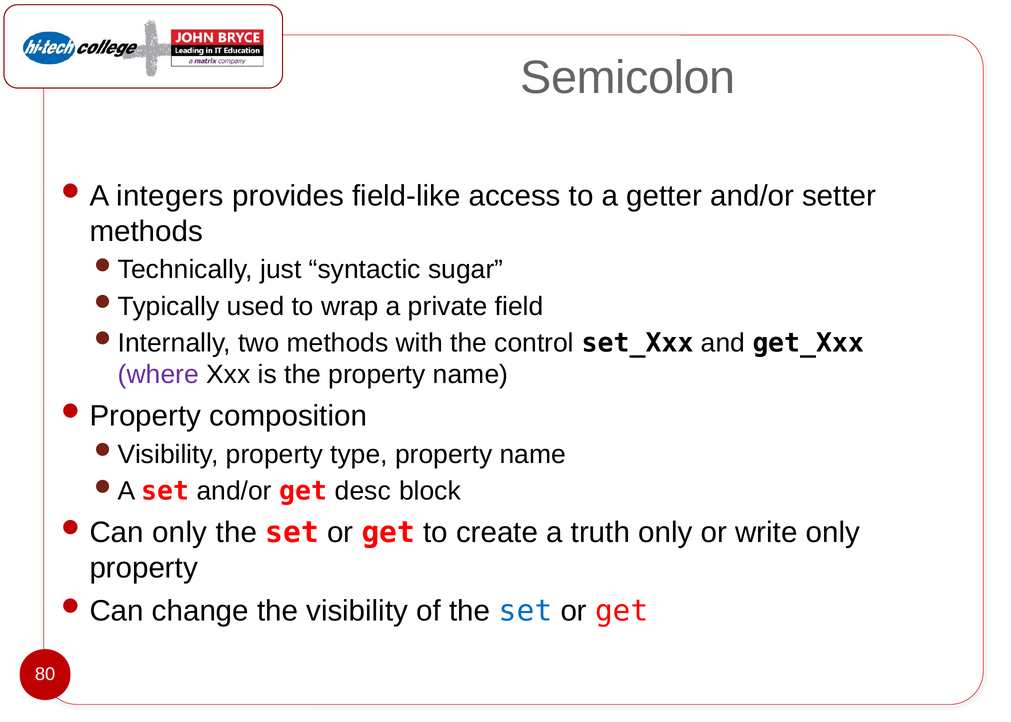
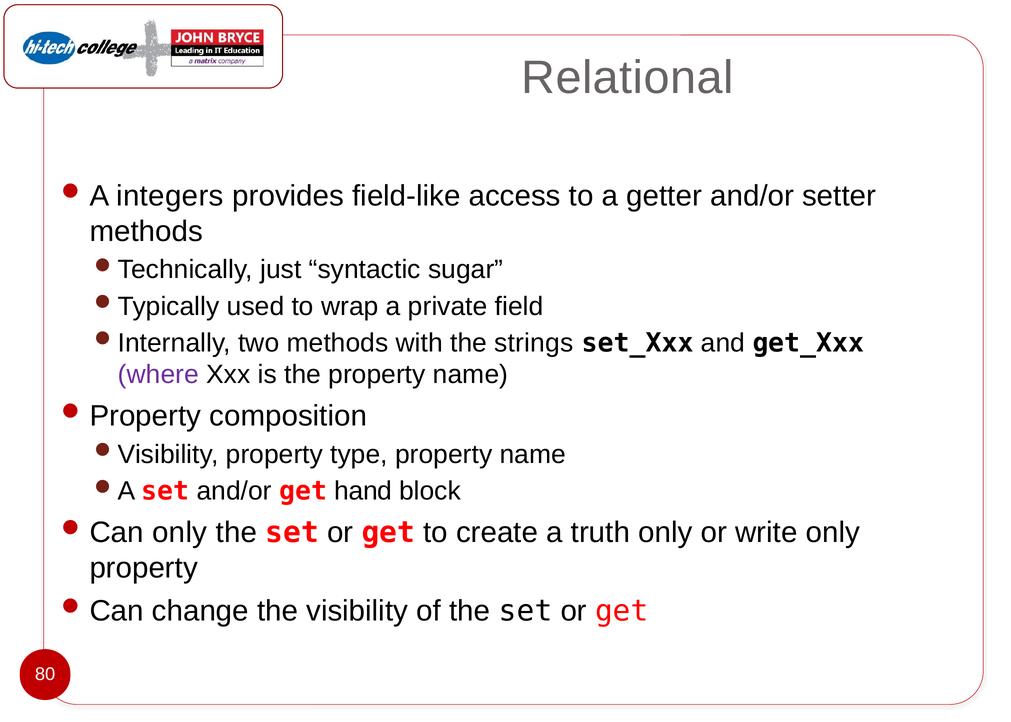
Semicolon: Semicolon -> Relational
control: control -> strings
desc: desc -> hand
set at (526, 611) colour: blue -> black
